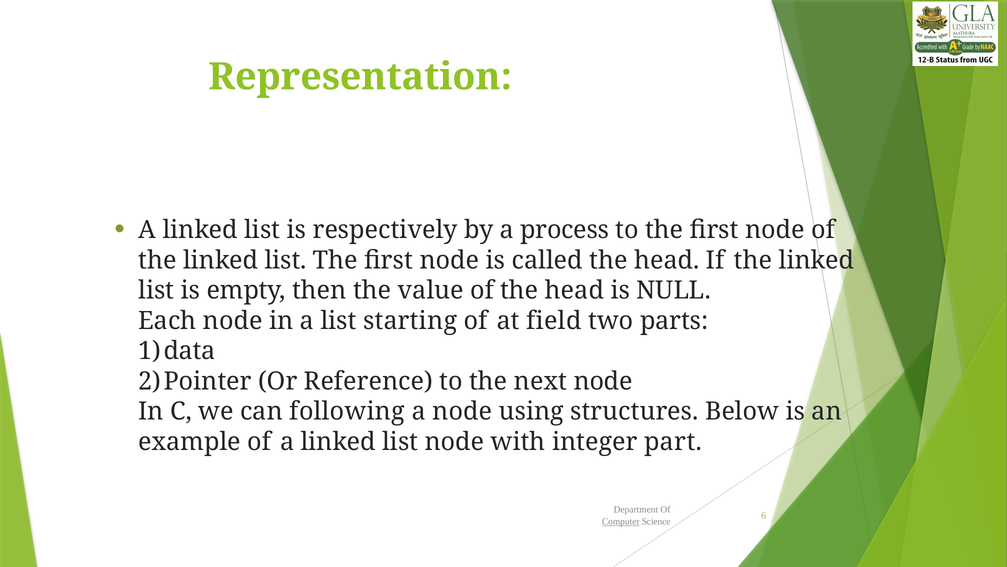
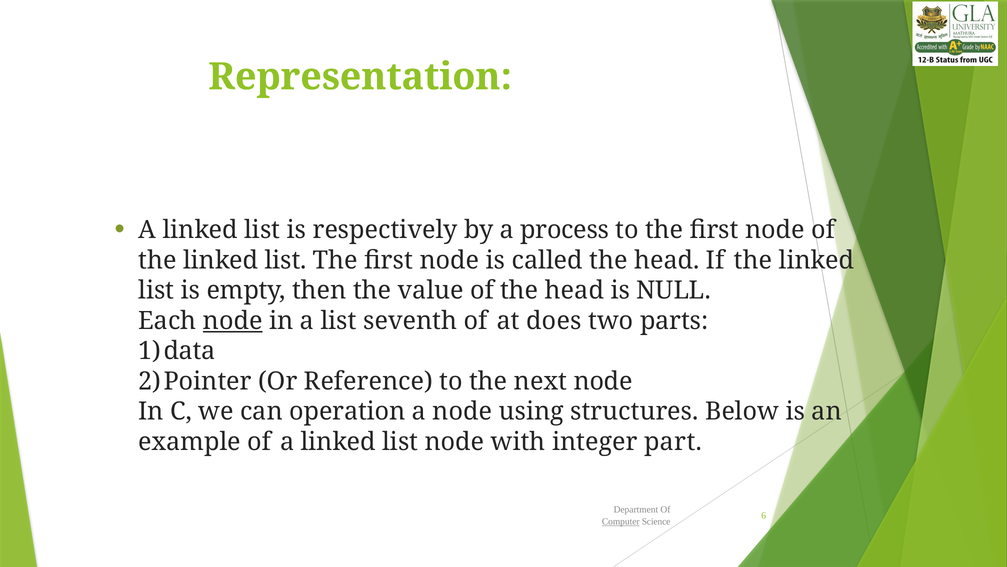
node at (233, 320) underline: none -> present
starting: starting -> seventh
field: field -> does
following: following -> operation
